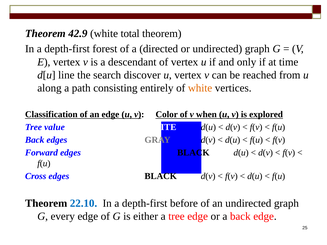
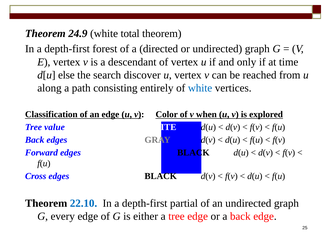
42.9: 42.9 -> 24.9
line: line -> else
white at (200, 88) colour: orange -> blue
before: before -> partial
